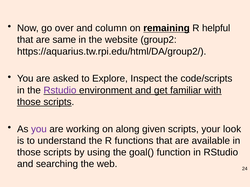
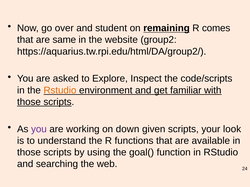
column: column -> student
helpful: helpful -> comes
Rstudio at (60, 90) colour: purple -> orange
along: along -> down
